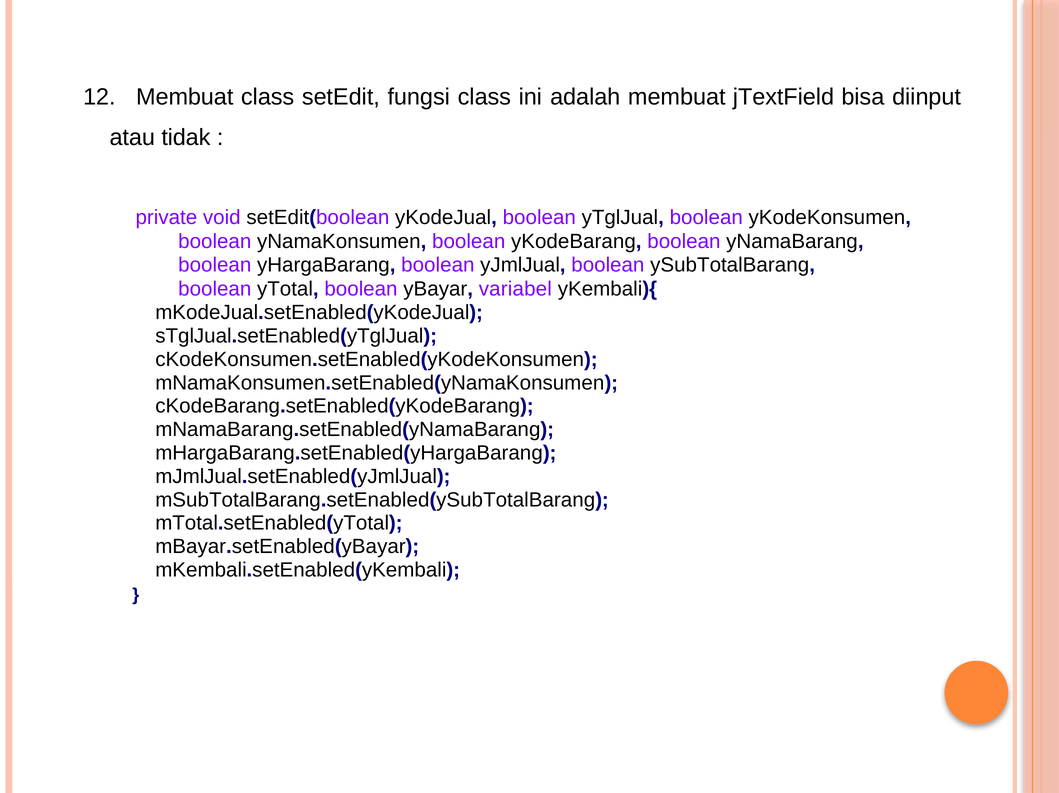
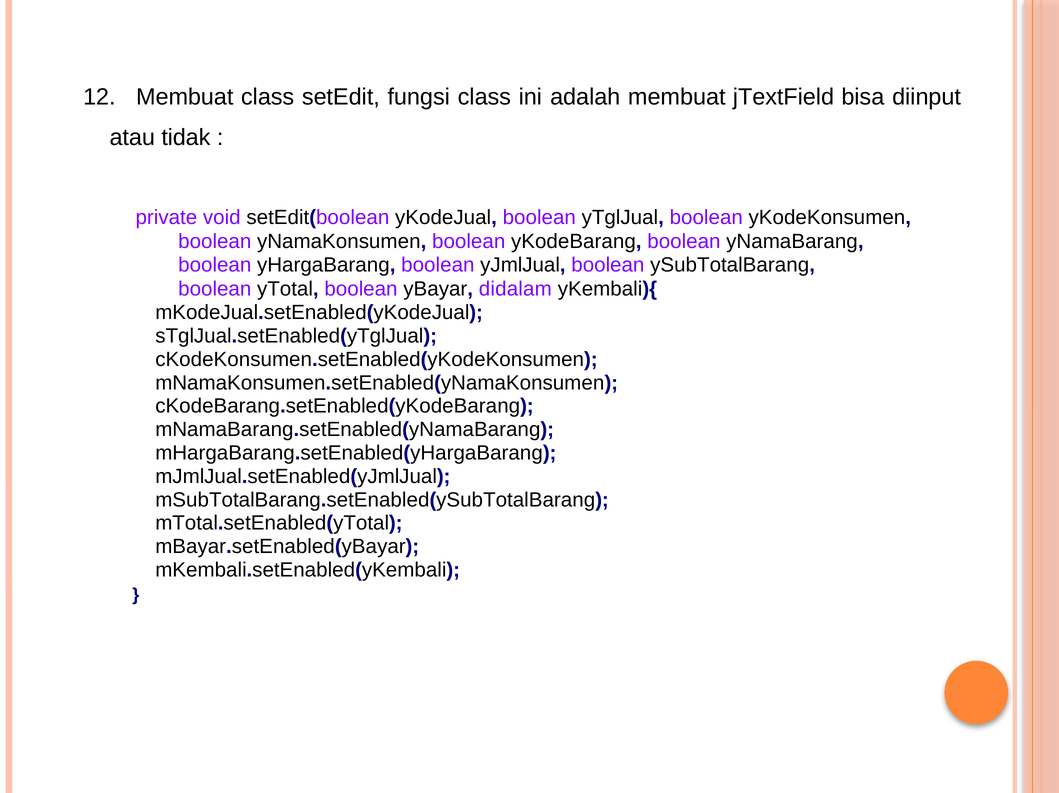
variabel: variabel -> didalam
